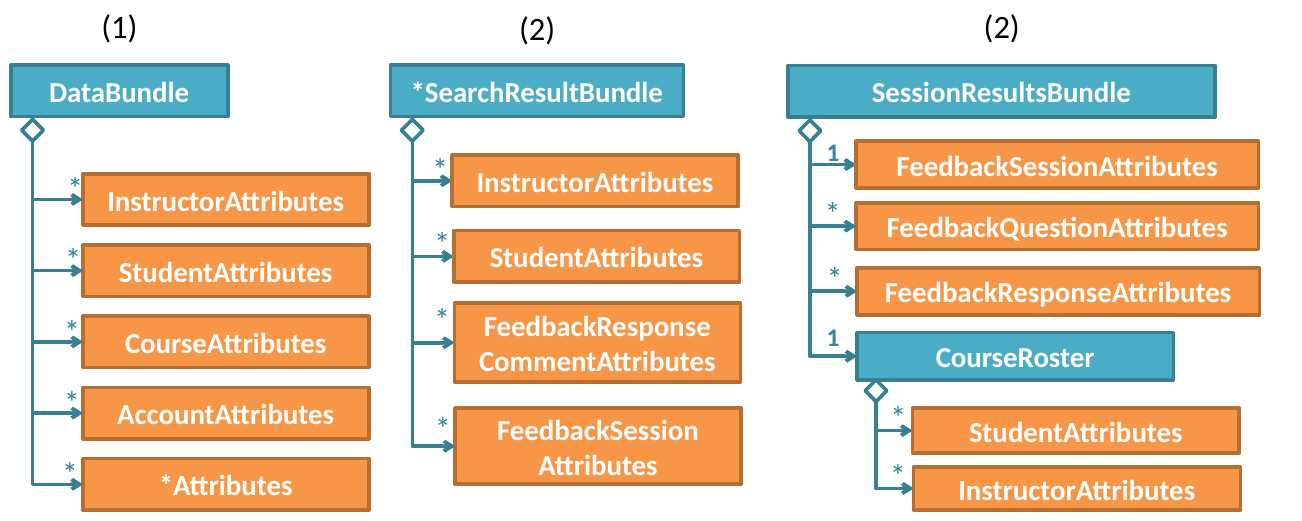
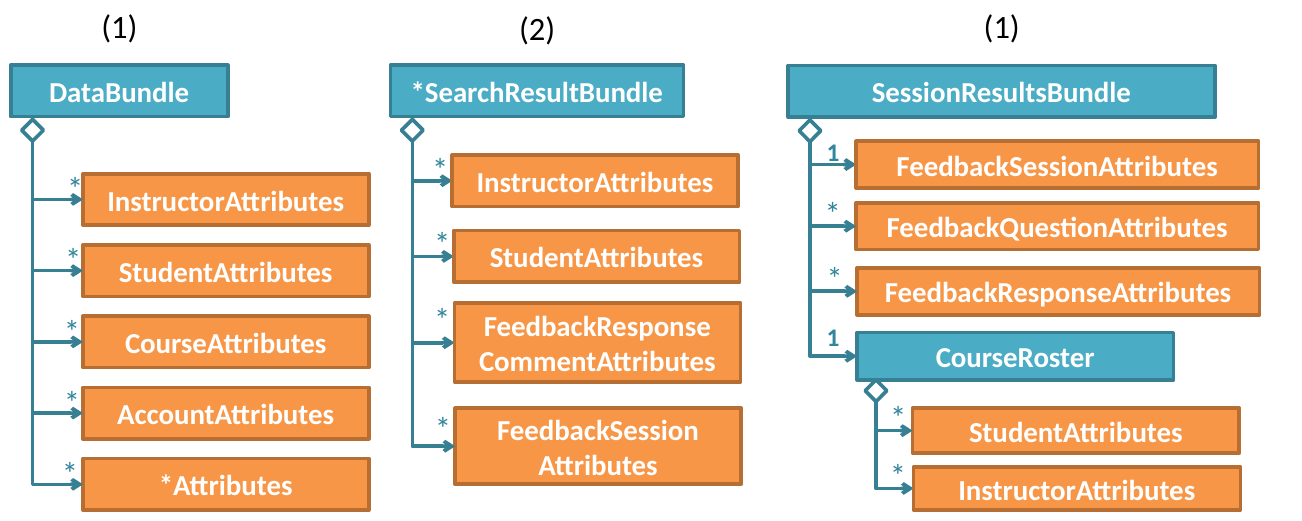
2 2: 2 -> 1
